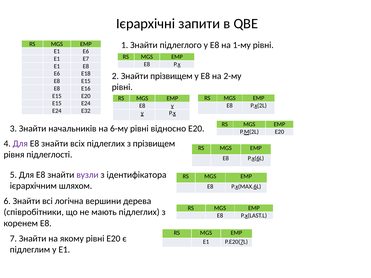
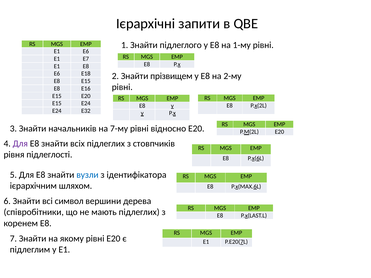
6-му: 6-му -> 7-му
з прізвищем: прізвищем -> стовпчиків
вузли colour: purple -> blue
логічна: логічна -> символ
